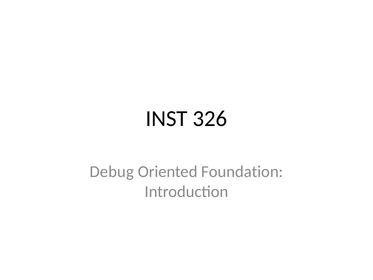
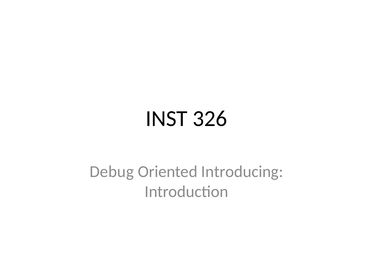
Foundation: Foundation -> Introducing
